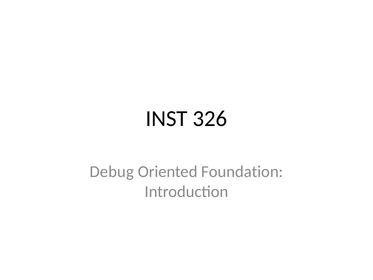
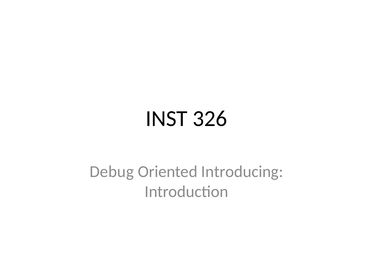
Foundation: Foundation -> Introducing
